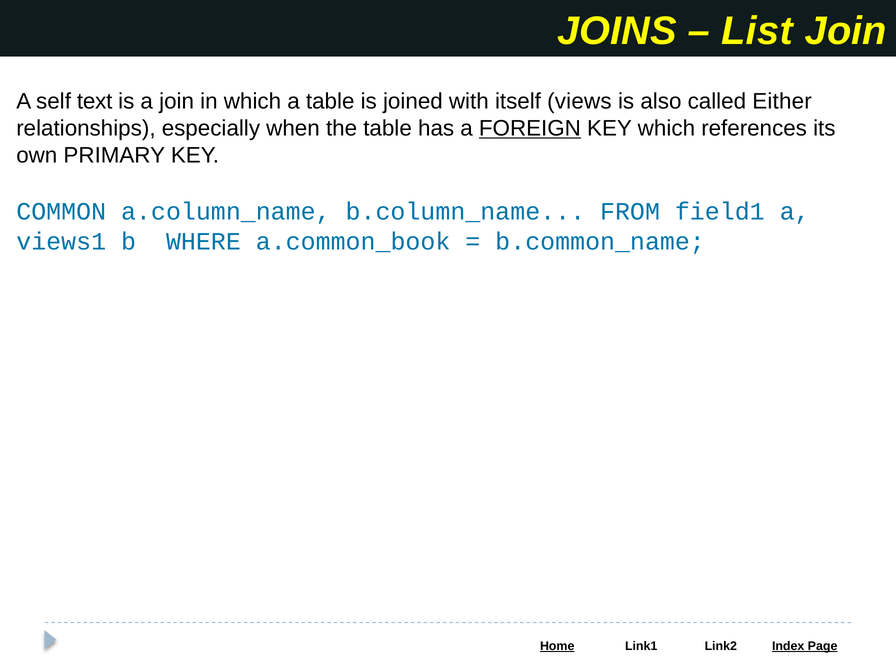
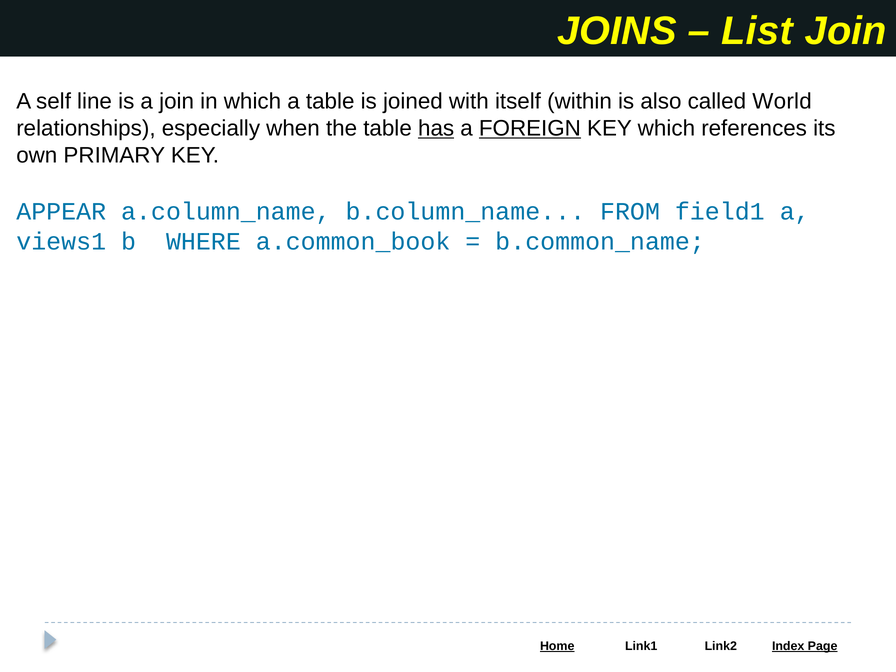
text: text -> line
views: views -> within
Either: Either -> World
has underline: none -> present
COMMON: COMMON -> APPEAR
